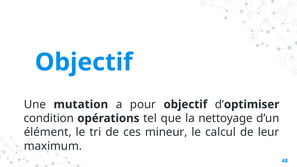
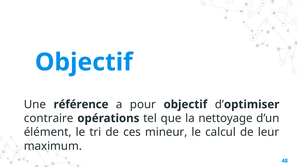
mutation: mutation -> référence
condition: condition -> contraire
